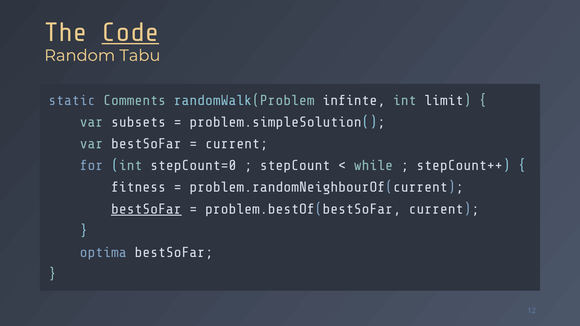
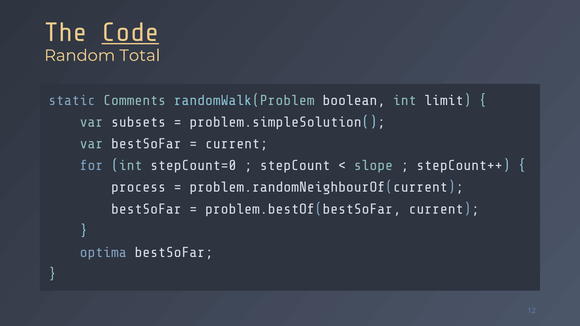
Tabu: Tabu -> Total
infinte: infinte -> boolean
while: while -> slope
fitness: fitness -> process
bestSoFar at (146, 209) underline: present -> none
